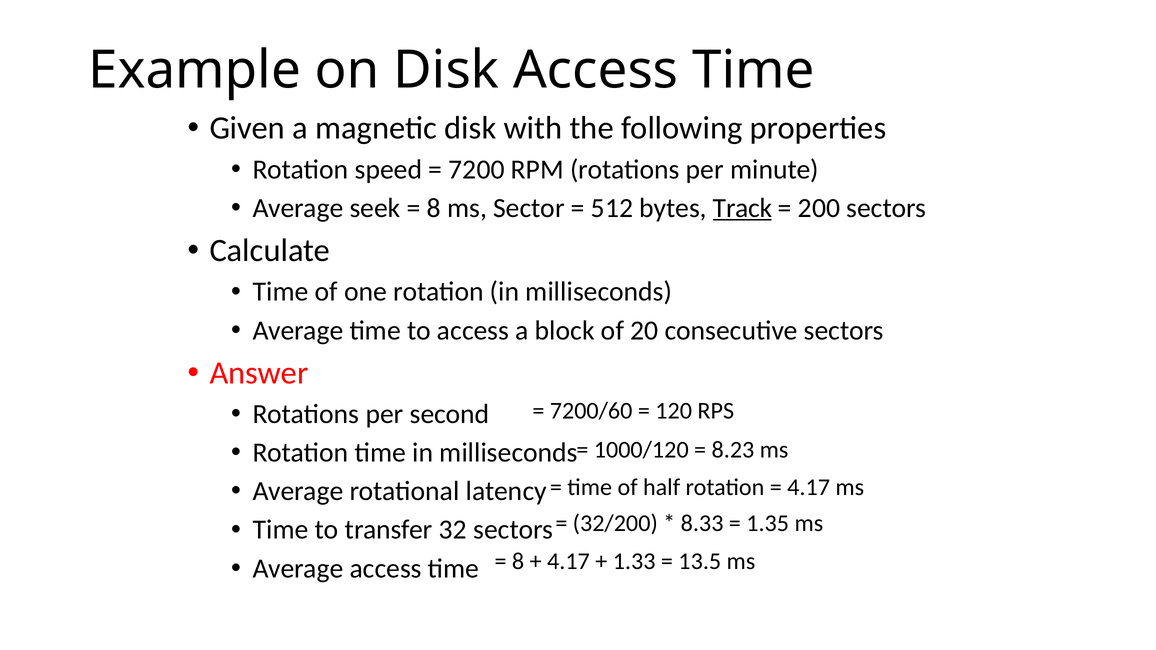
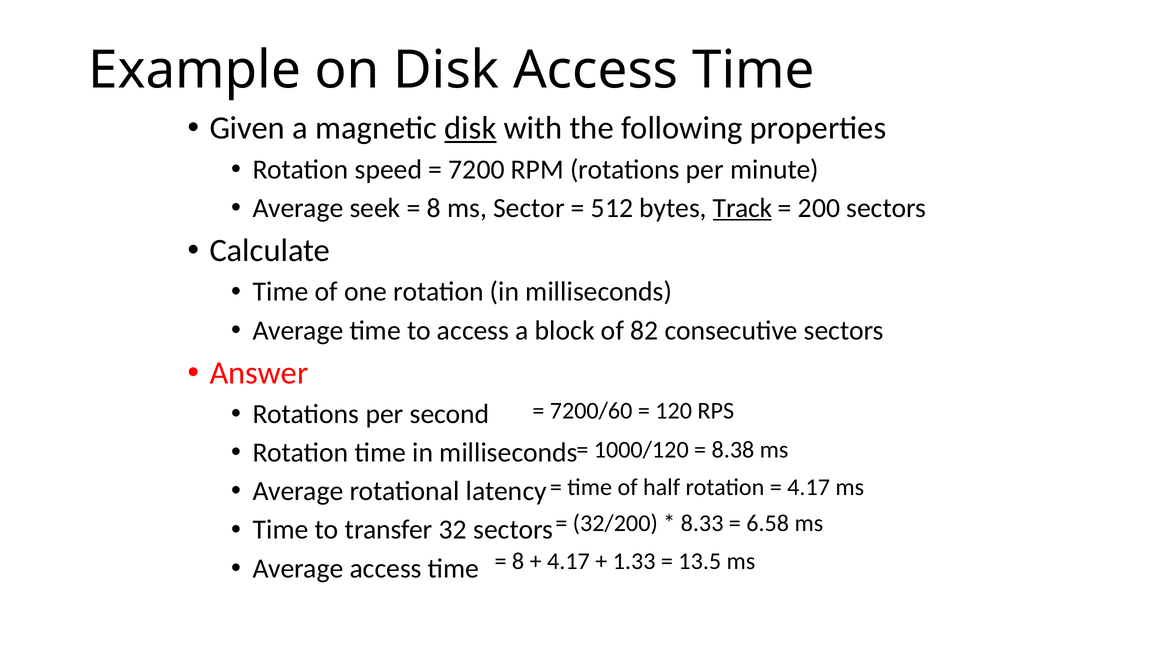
disk at (470, 128) underline: none -> present
20: 20 -> 82
8.23: 8.23 -> 8.38
1.35: 1.35 -> 6.58
